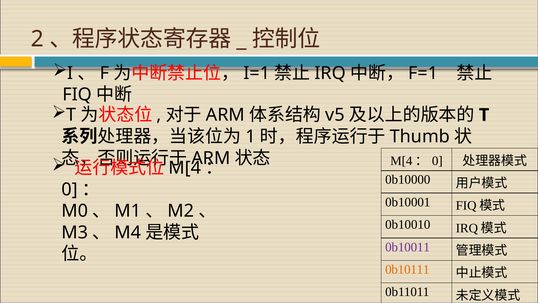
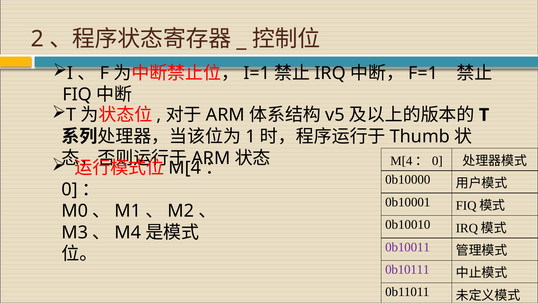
0b10111 colour: orange -> purple
